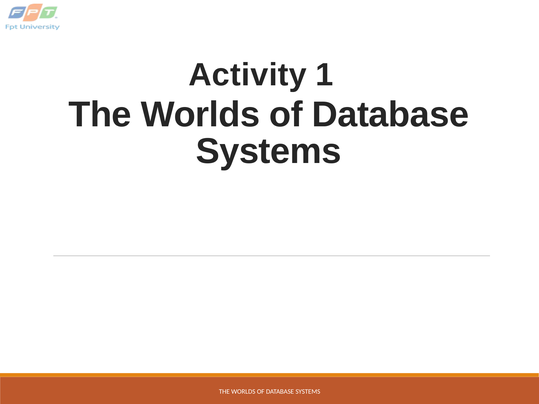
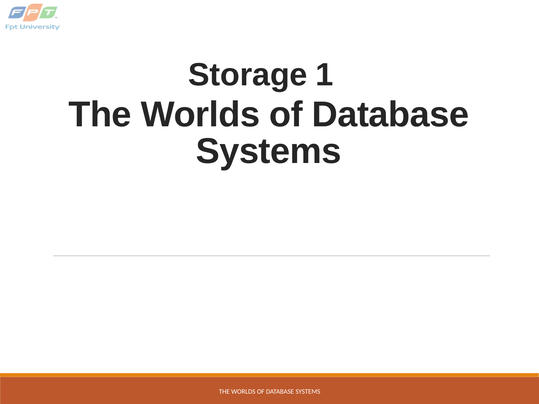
Activity: Activity -> Storage
